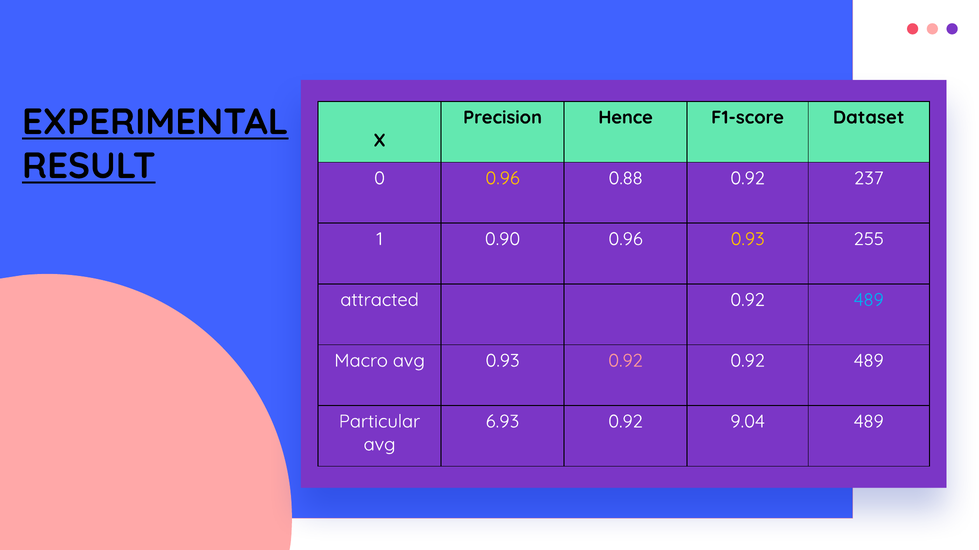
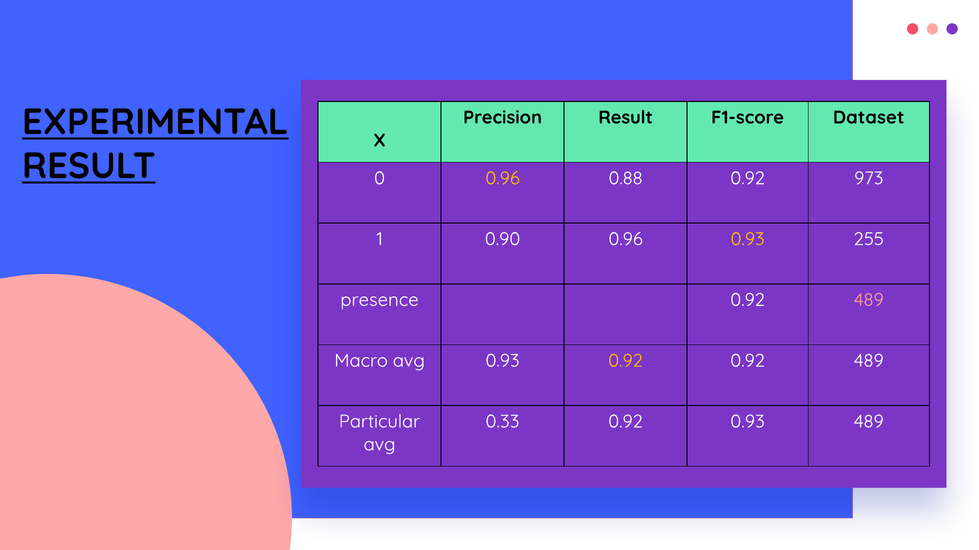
Precision Hence: Hence -> Result
237: 237 -> 973
attracted: attracted -> presence
489 at (869, 300) colour: light blue -> pink
0.92 at (626, 361) colour: pink -> yellow
6.93: 6.93 -> 0.33
0.92 9.04: 9.04 -> 0.93
